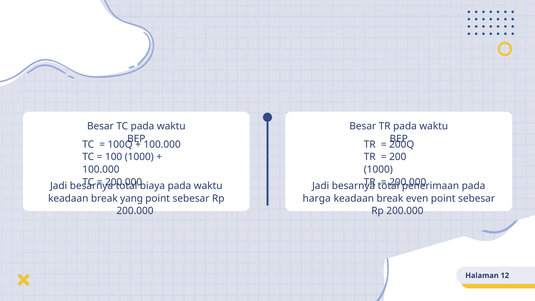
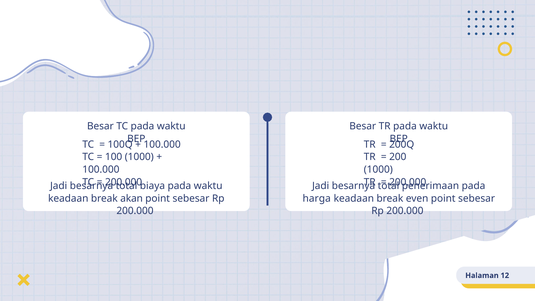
yang: yang -> akan
